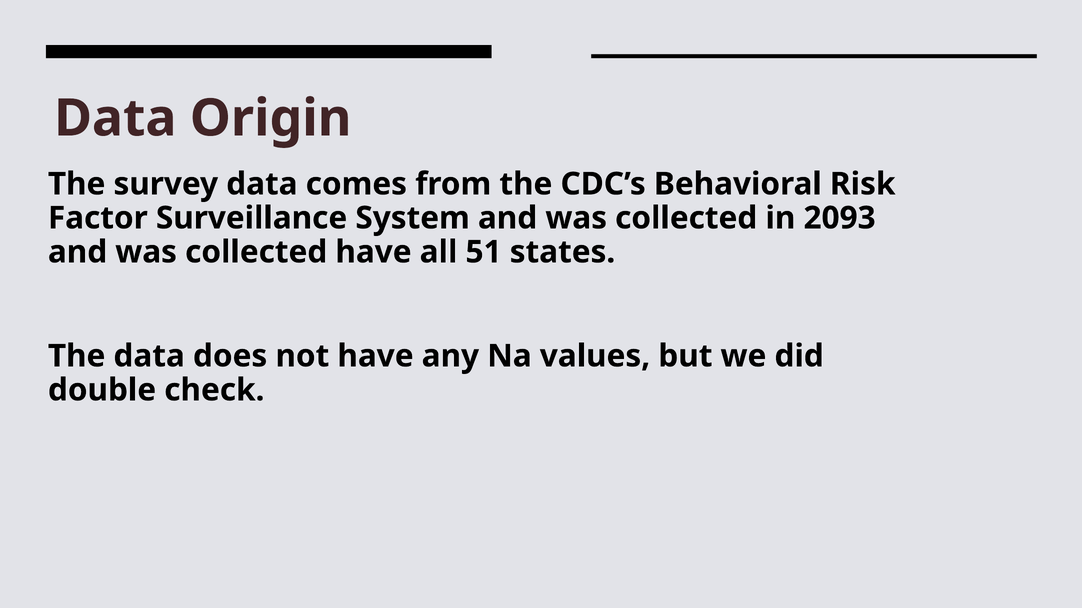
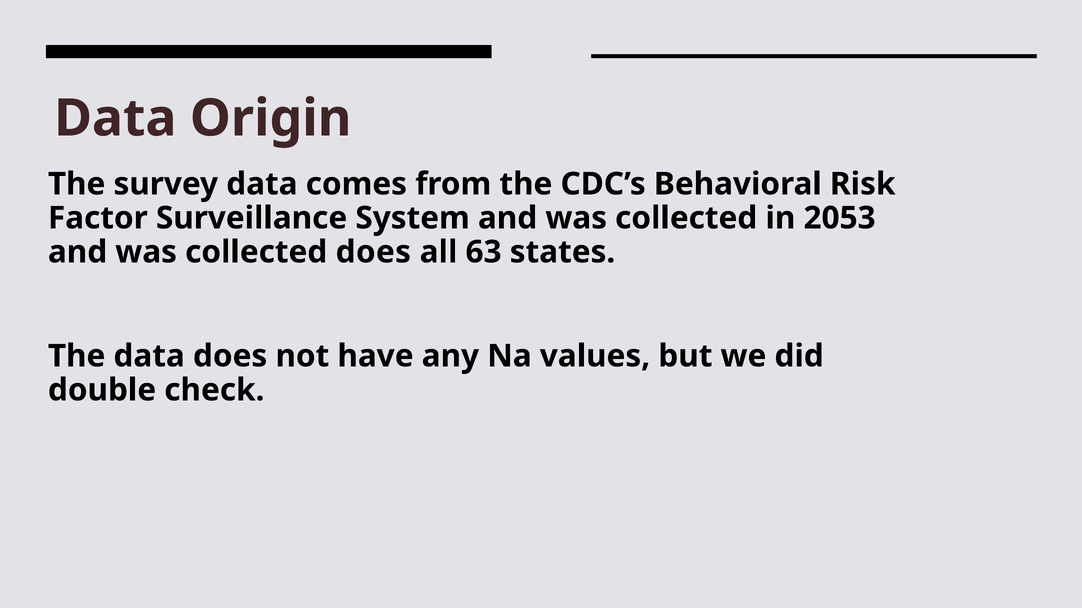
2093: 2093 -> 2053
collected have: have -> does
51: 51 -> 63
